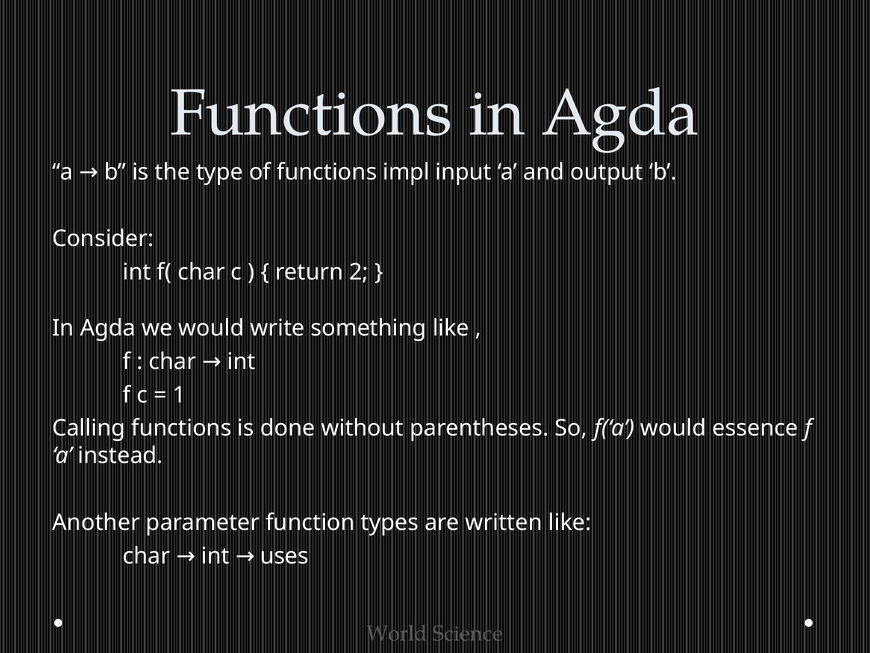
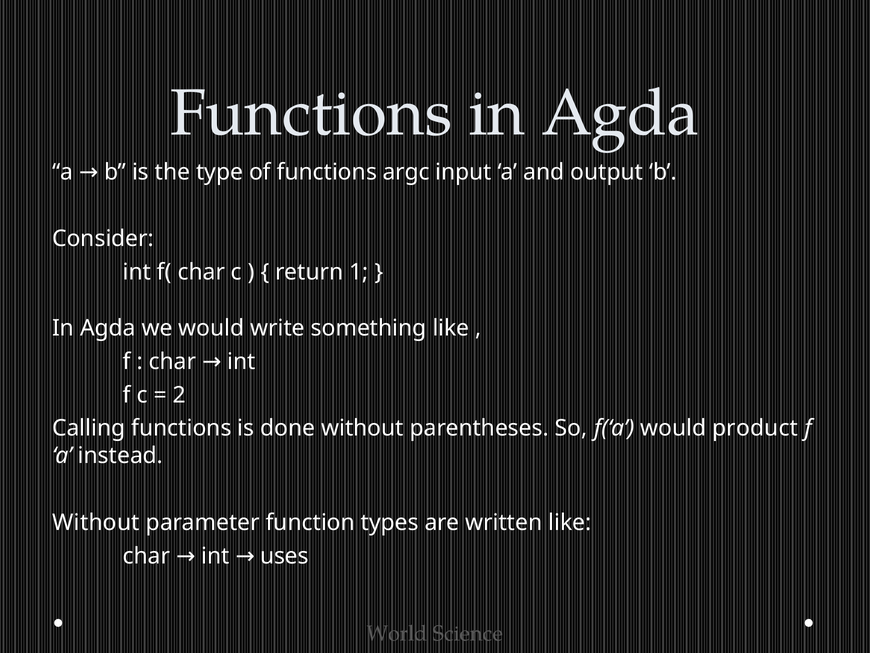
impl: impl -> argc
2: 2 -> 1
1: 1 -> 2
essence: essence -> product
Another at (96, 522): Another -> Without
